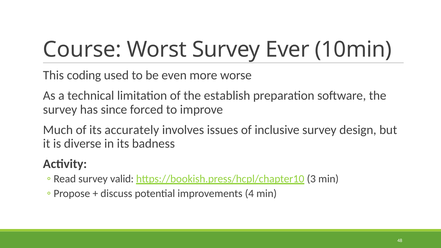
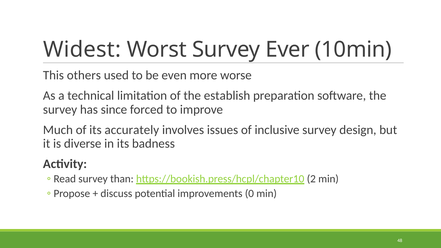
Course: Course -> Widest
coding: coding -> others
valid: valid -> than
3: 3 -> 2
4: 4 -> 0
